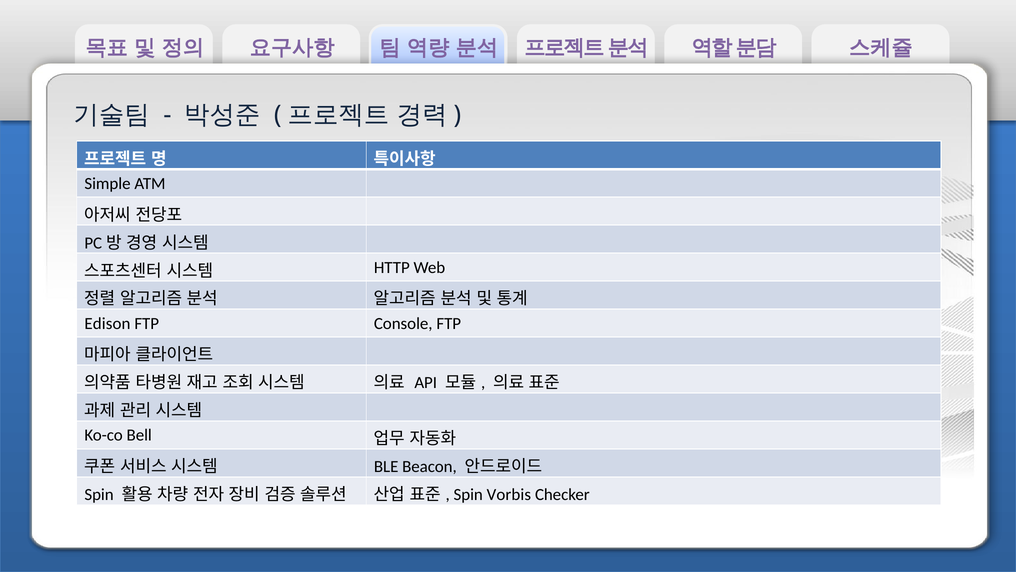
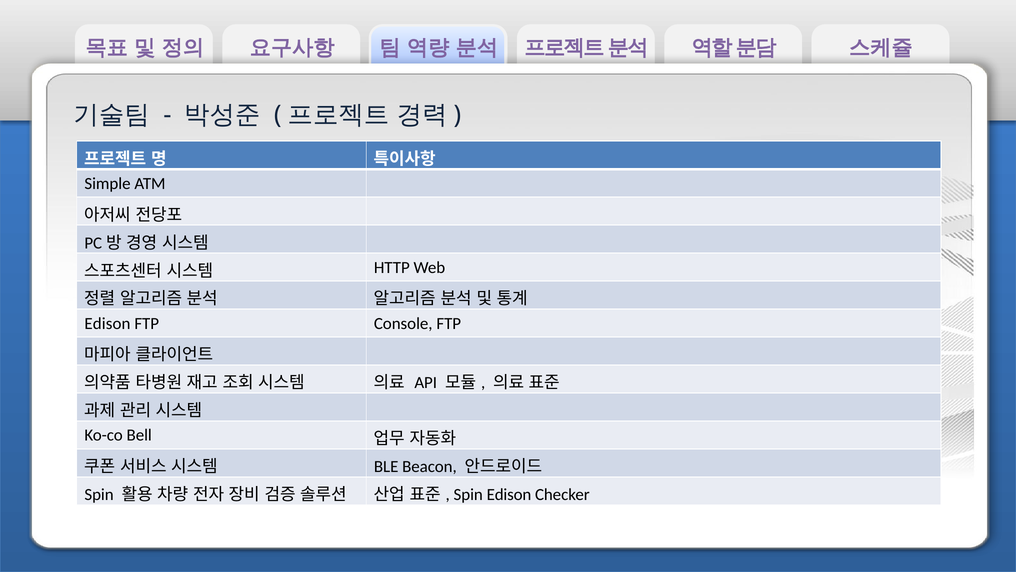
Spin Vorbis: Vorbis -> Edison
